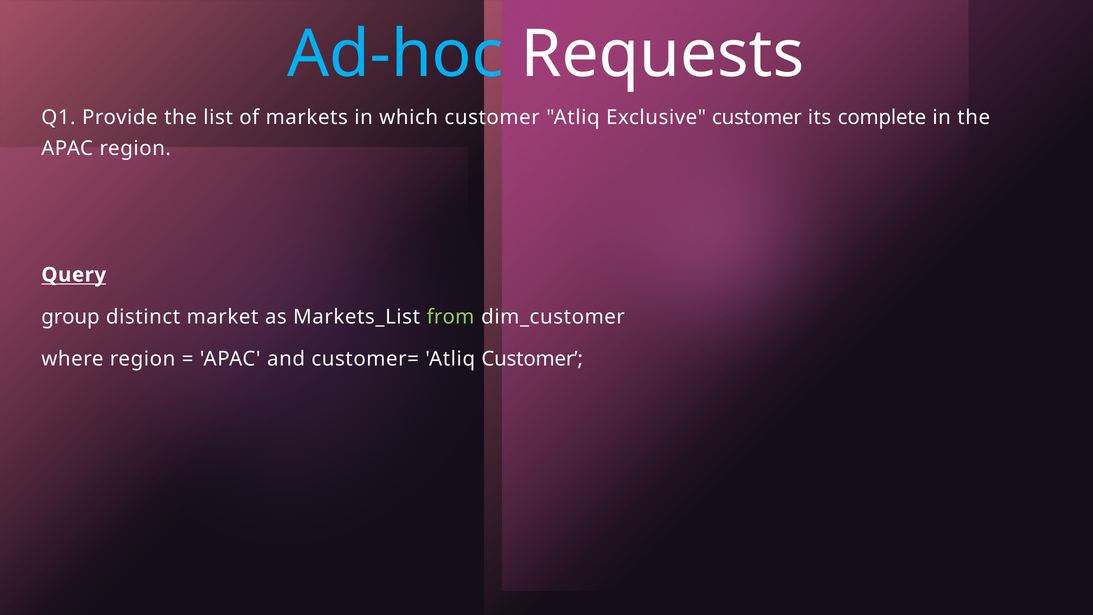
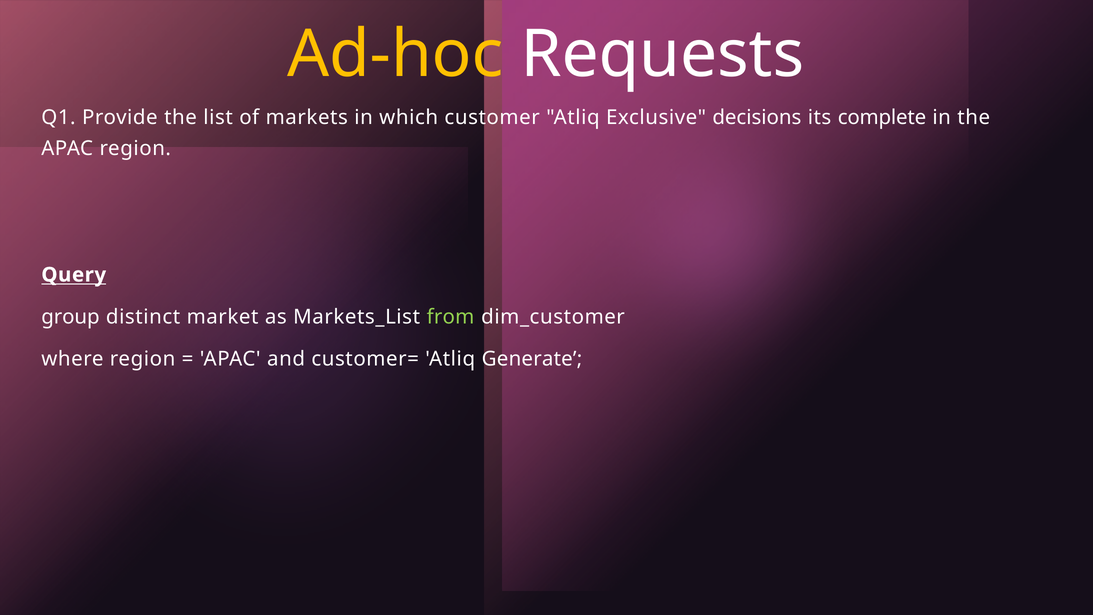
Ad-hoc colour: light blue -> yellow
Exclusive customer: customer -> decisions
Atliq Customer: Customer -> Generate
